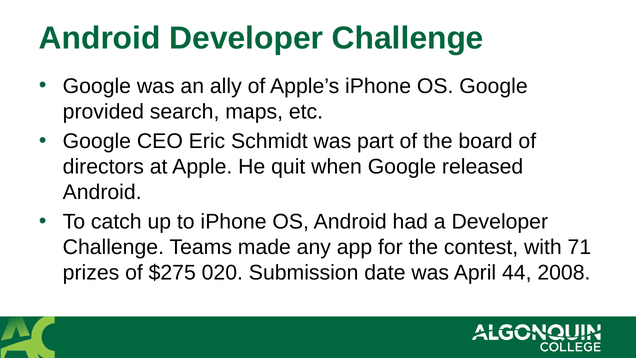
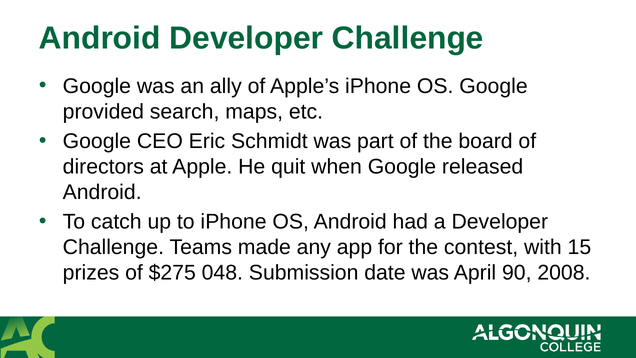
71: 71 -> 15
020: 020 -> 048
44: 44 -> 90
